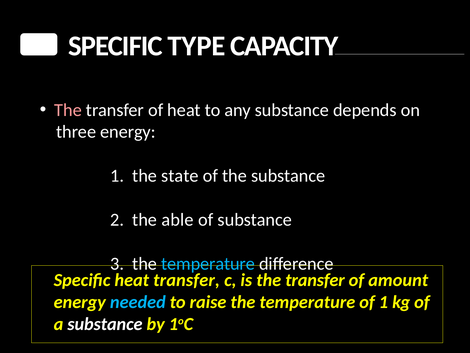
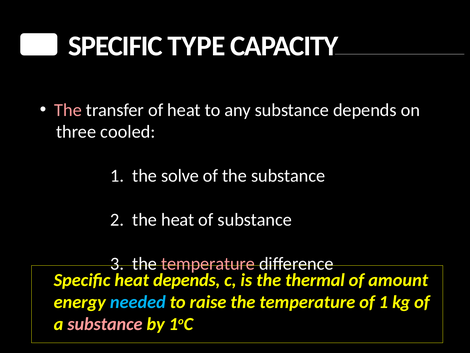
three energy: energy -> cooled
state: state -> solve
the able: able -> heat
temperature at (208, 263) colour: light blue -> pink
heat transfer: transfer -> depends
is the transfer: transfer -> thermal
substance at (105, 324) colour: white -> pink
